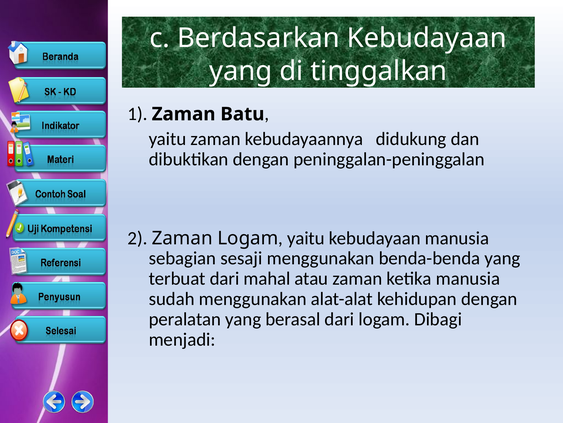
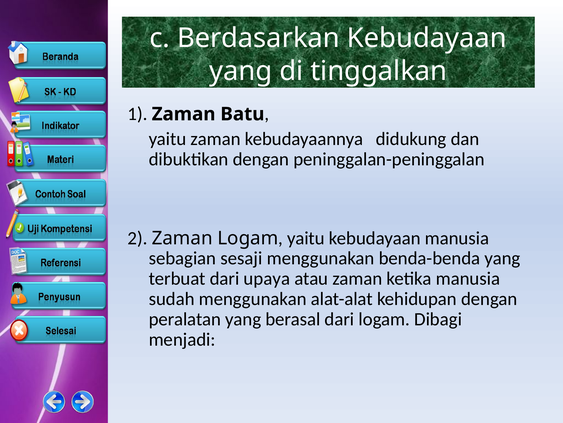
mahal: mahal -> upaya
